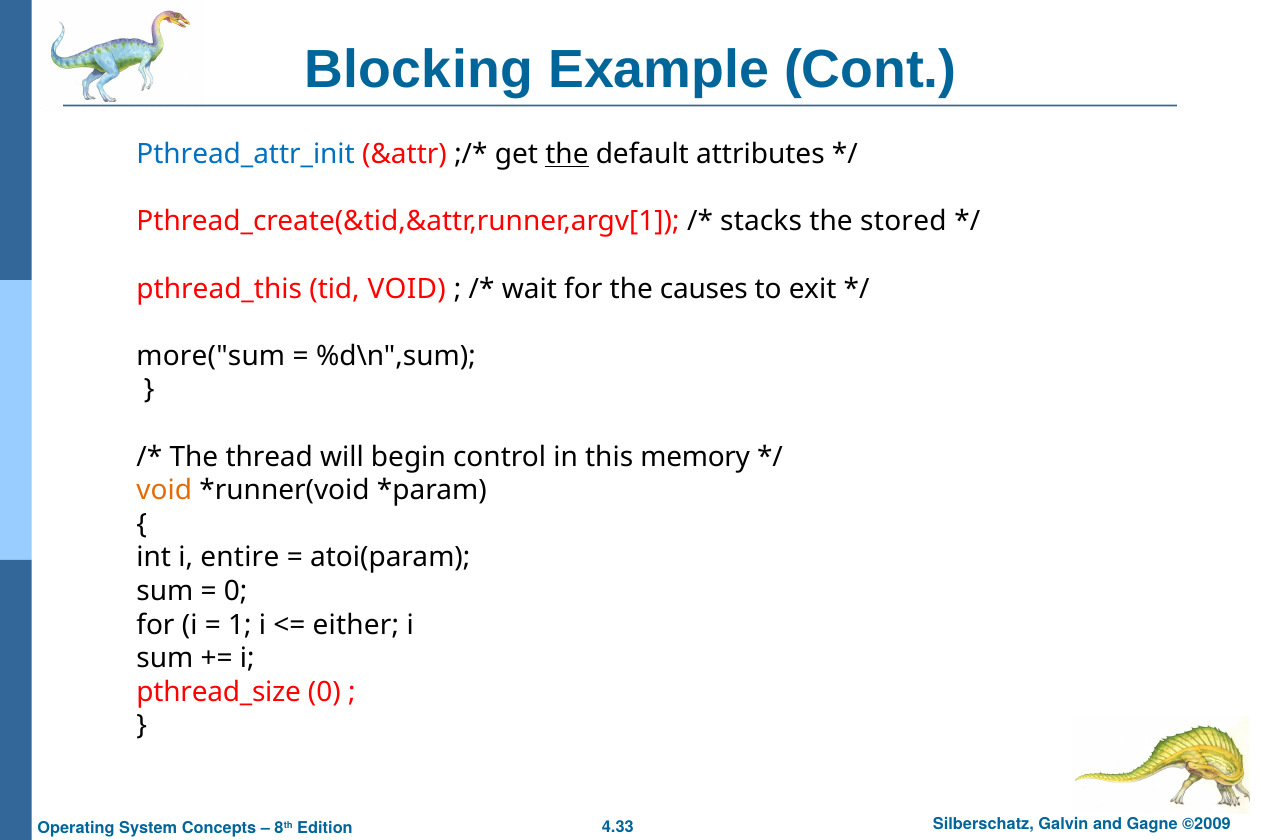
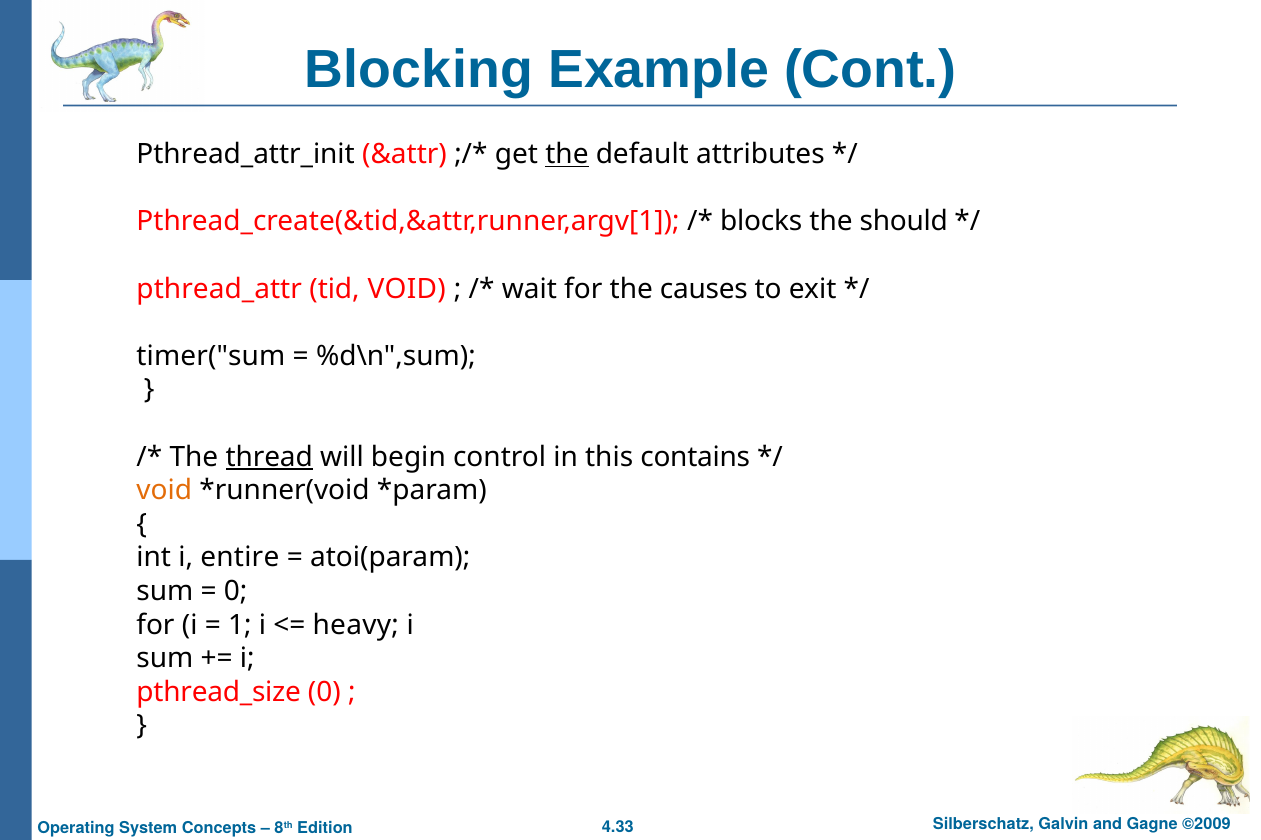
Pthread_attr_init colour: blue -> black
stacks: stacks -> blocks
stored: stored -> should
pthread_this: pthread_this -> pthread_attr
more("sum: more("sum -> timer("sum
thread underline: none -> present
memory: memory -> contains
either: either -> heavy
